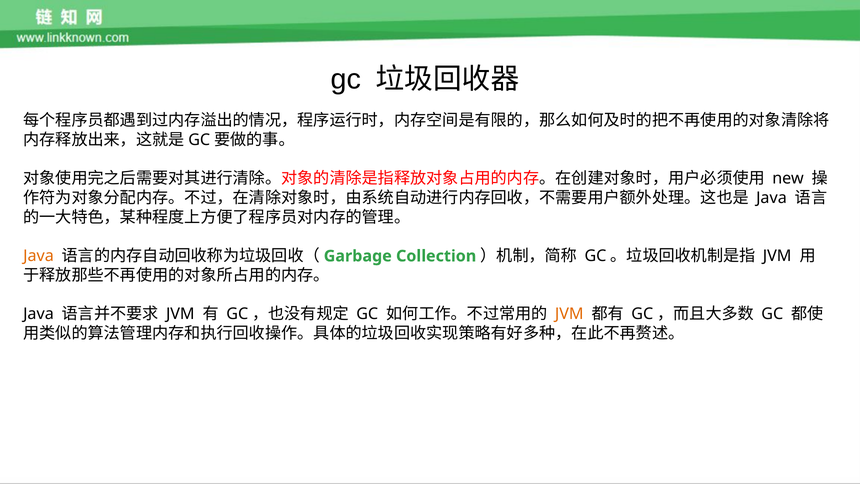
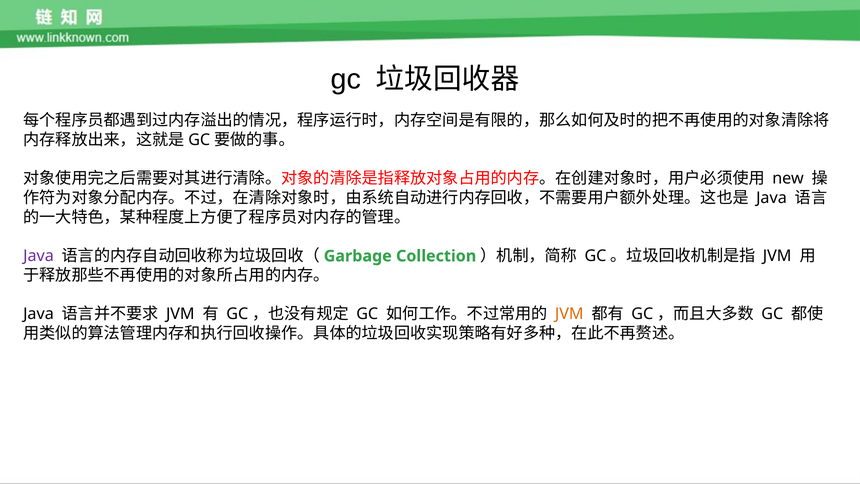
Java at (38, 256) colour: orange -> purple
